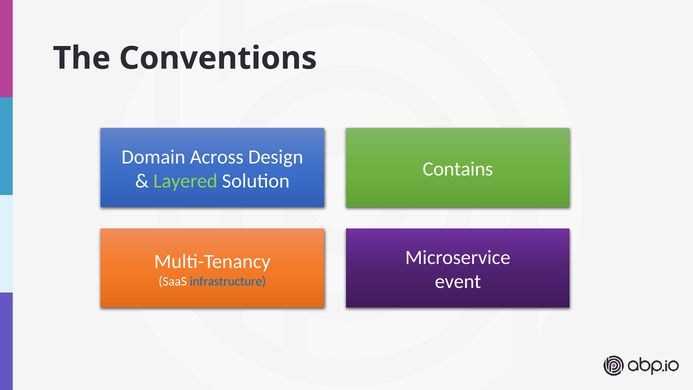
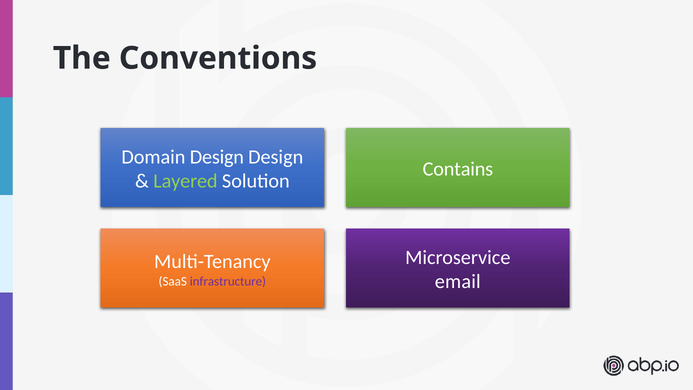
Domain Across: Across -> Design
event: event -> email
infrastructure colour: blue -> purple
